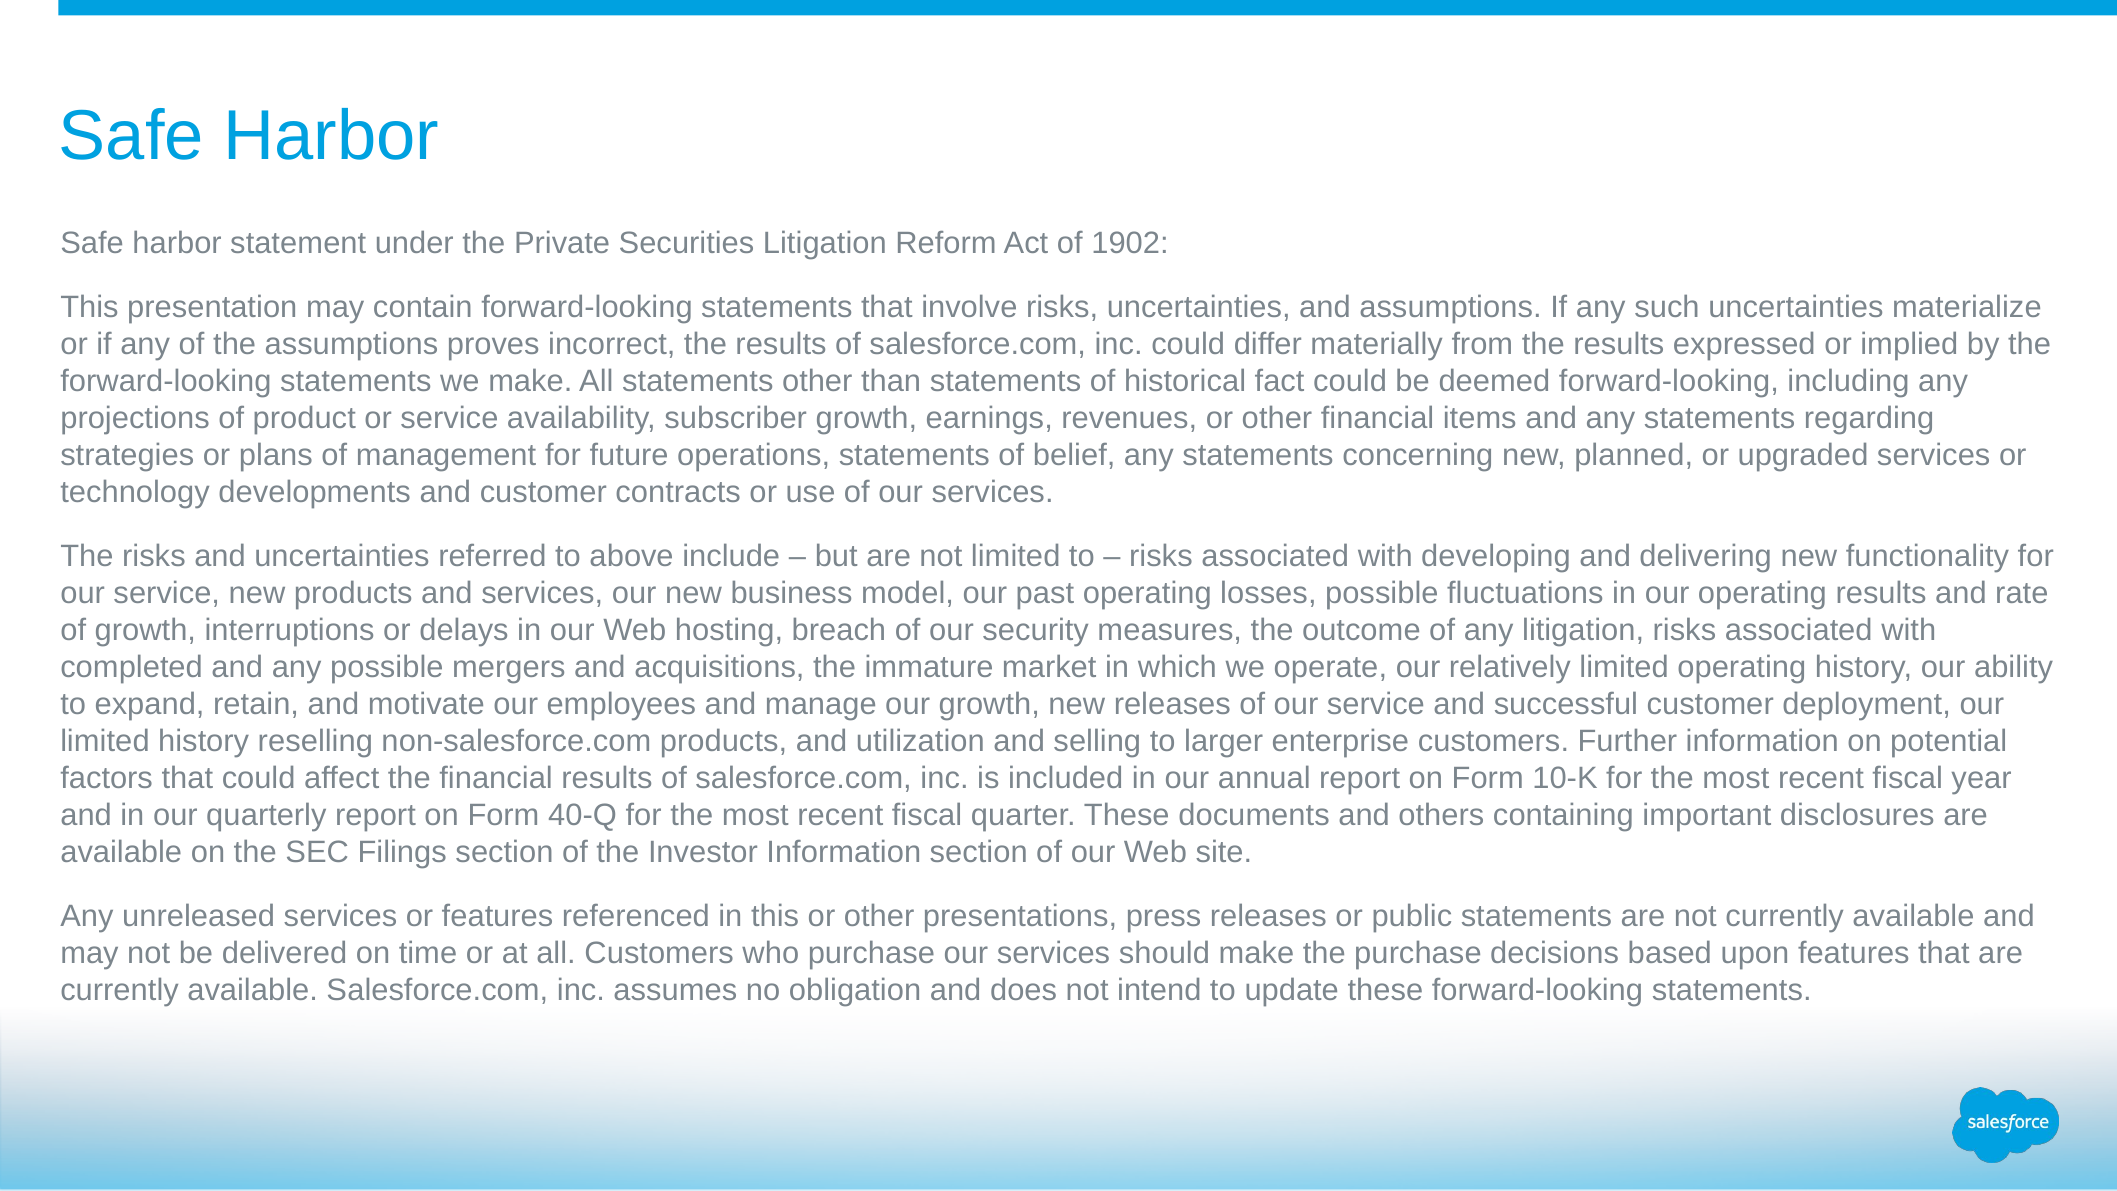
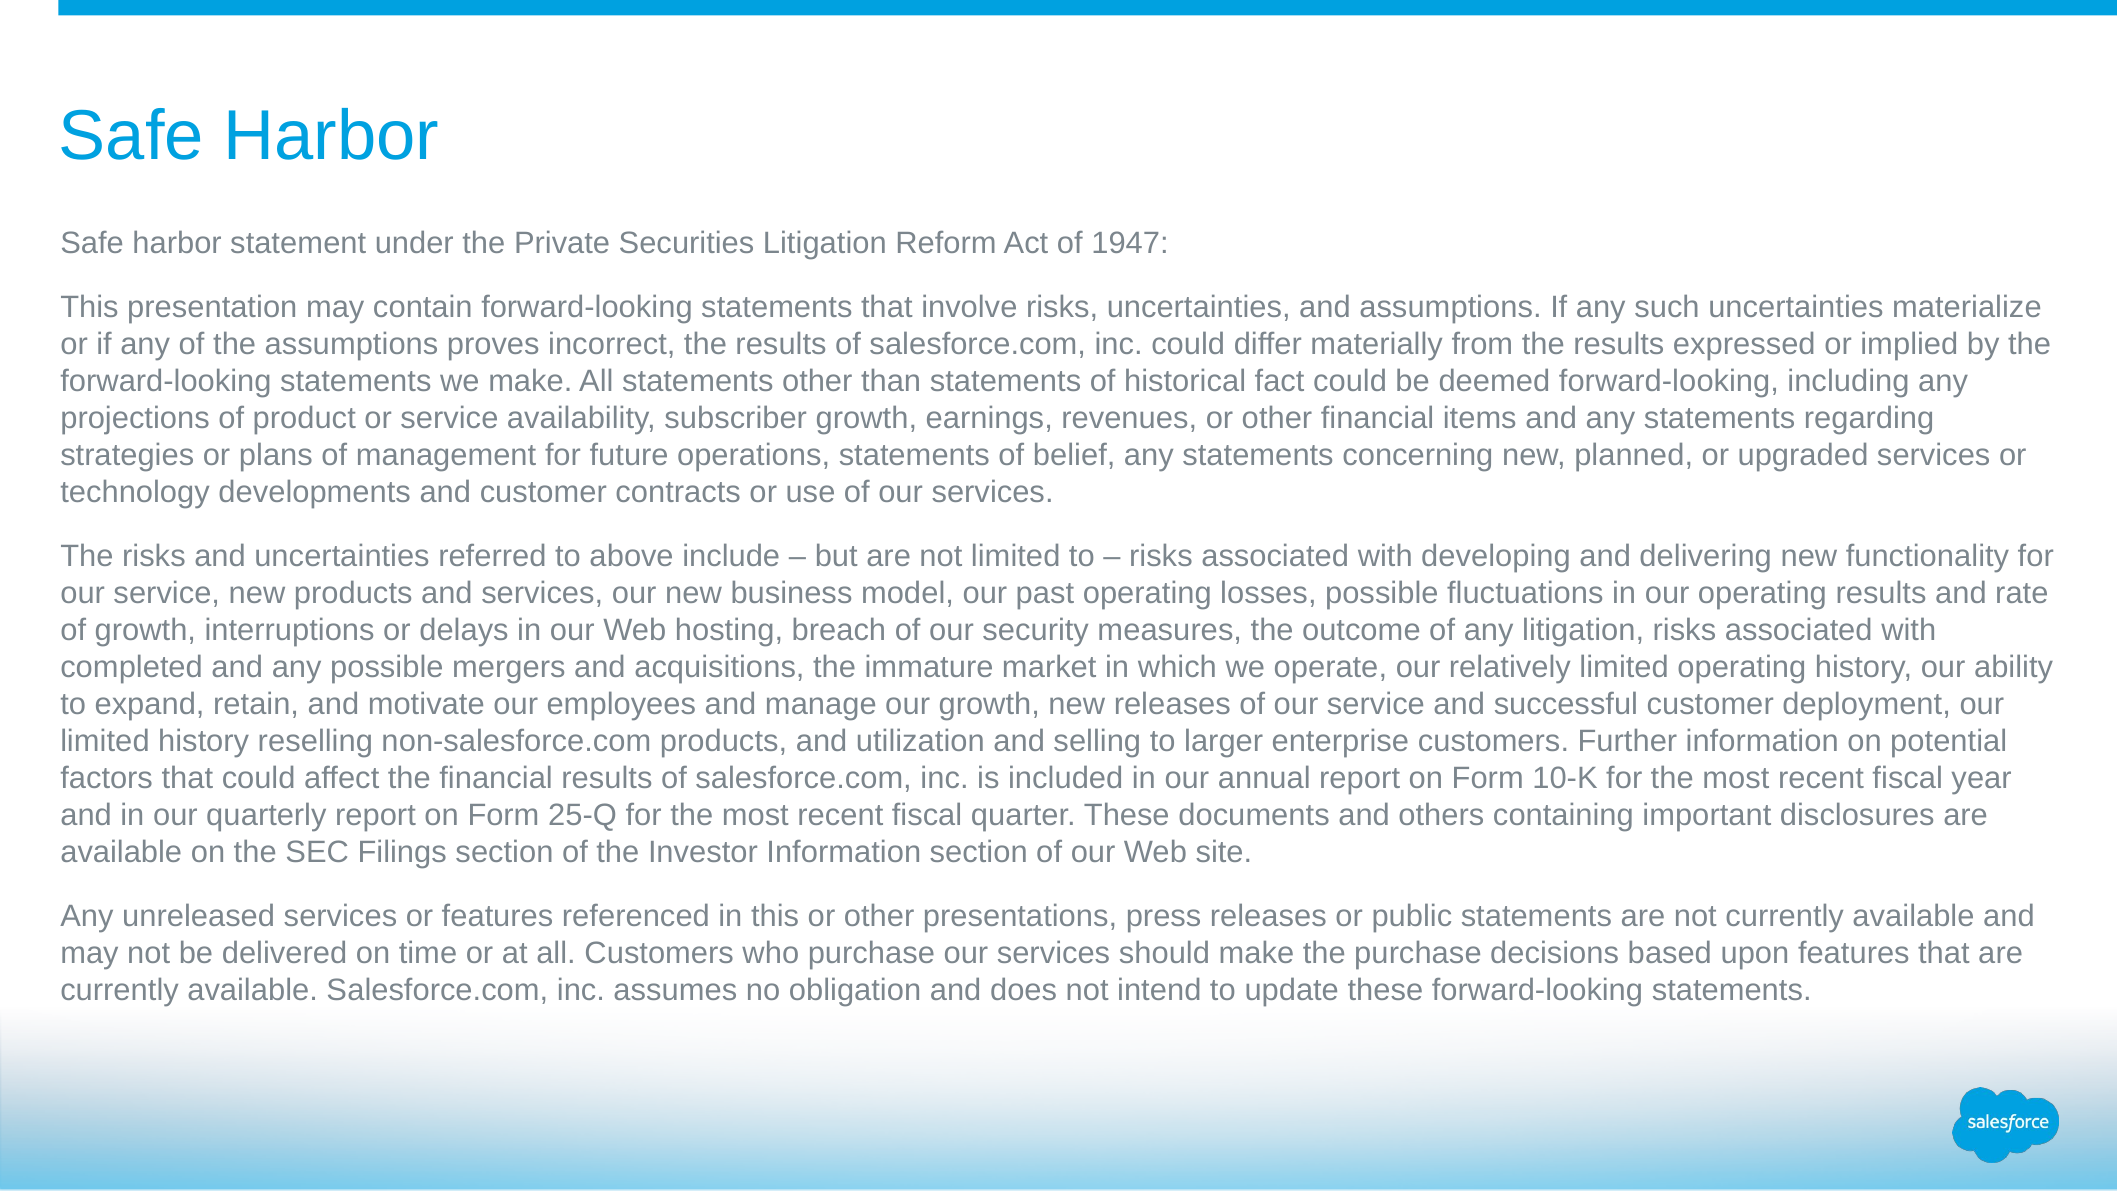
1902: 1902 -> 1947
40-Q: 40-Q -> 25-Q
